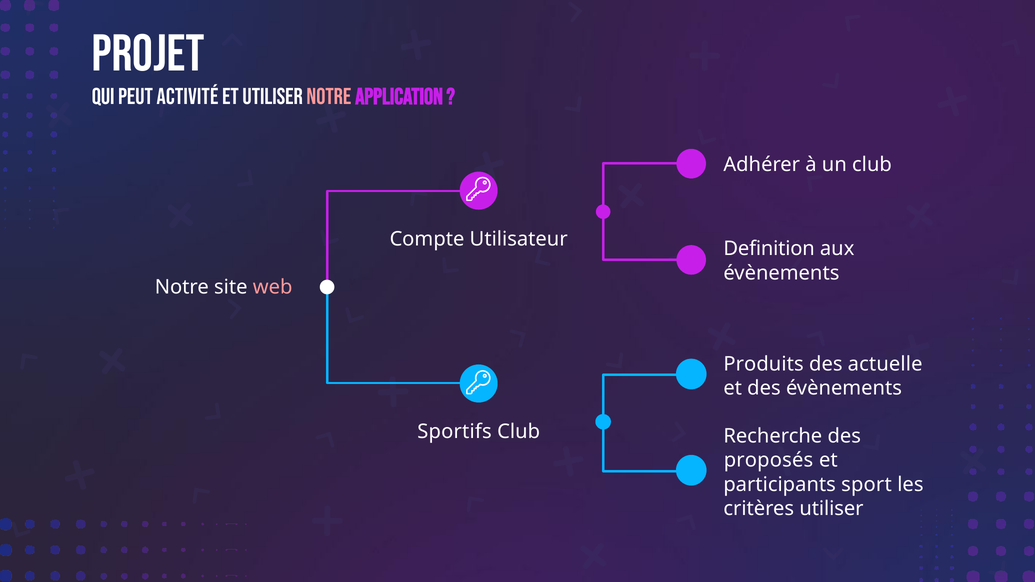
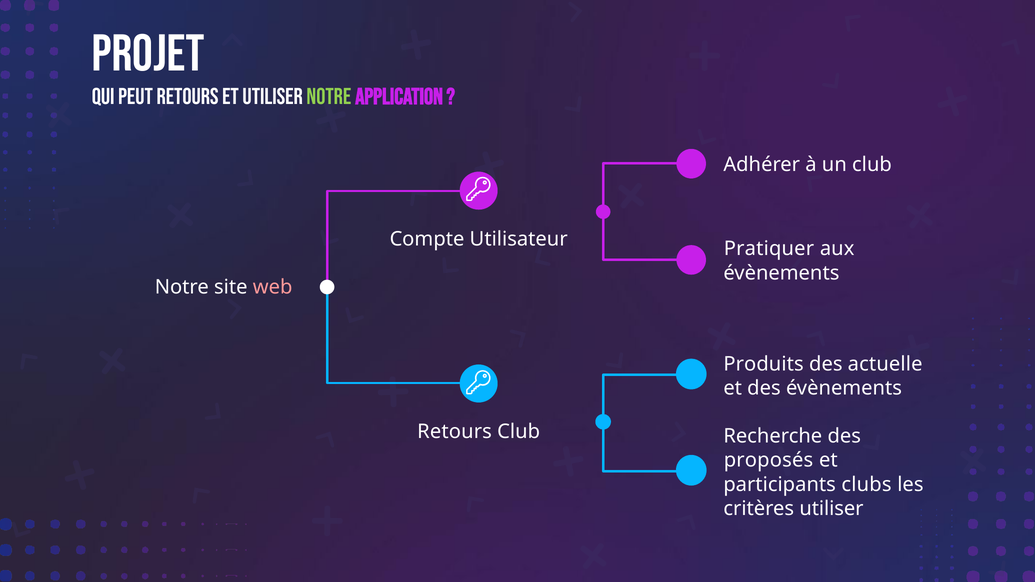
peut activité: activité -> retours
notre at (329, 97) colour: pink -> light green
Definition: Definition -> Pratiquer
Sportifs at (455, 432): Sportifs -> Retours
sport: sport -> clubs
